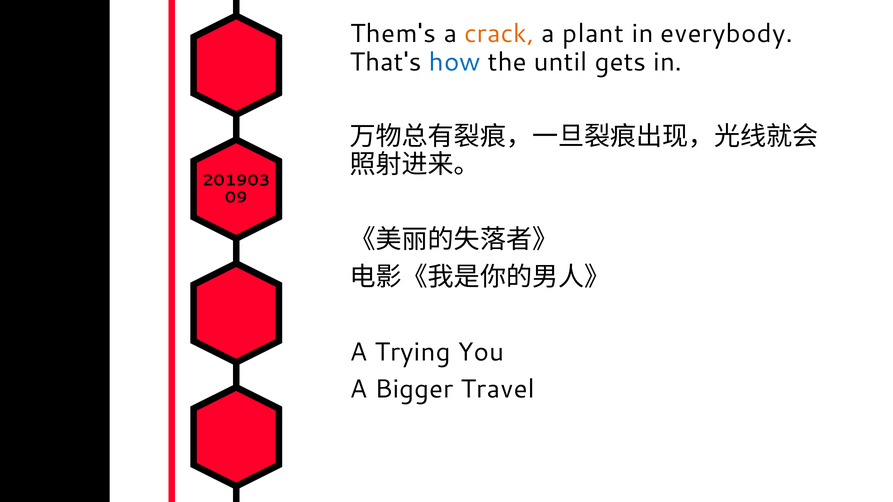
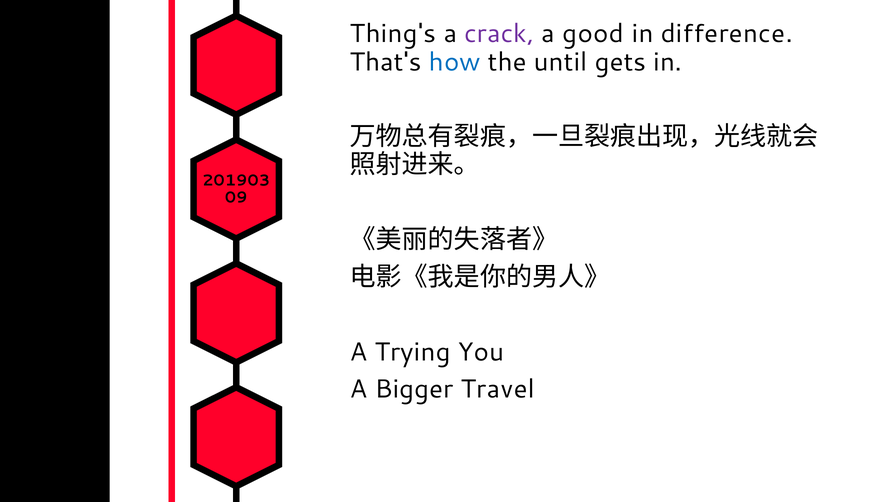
Them's: Them's -> Thing's
crack colour: orange -> purple
plant: plant -> good
everybody: everybody -> difference
